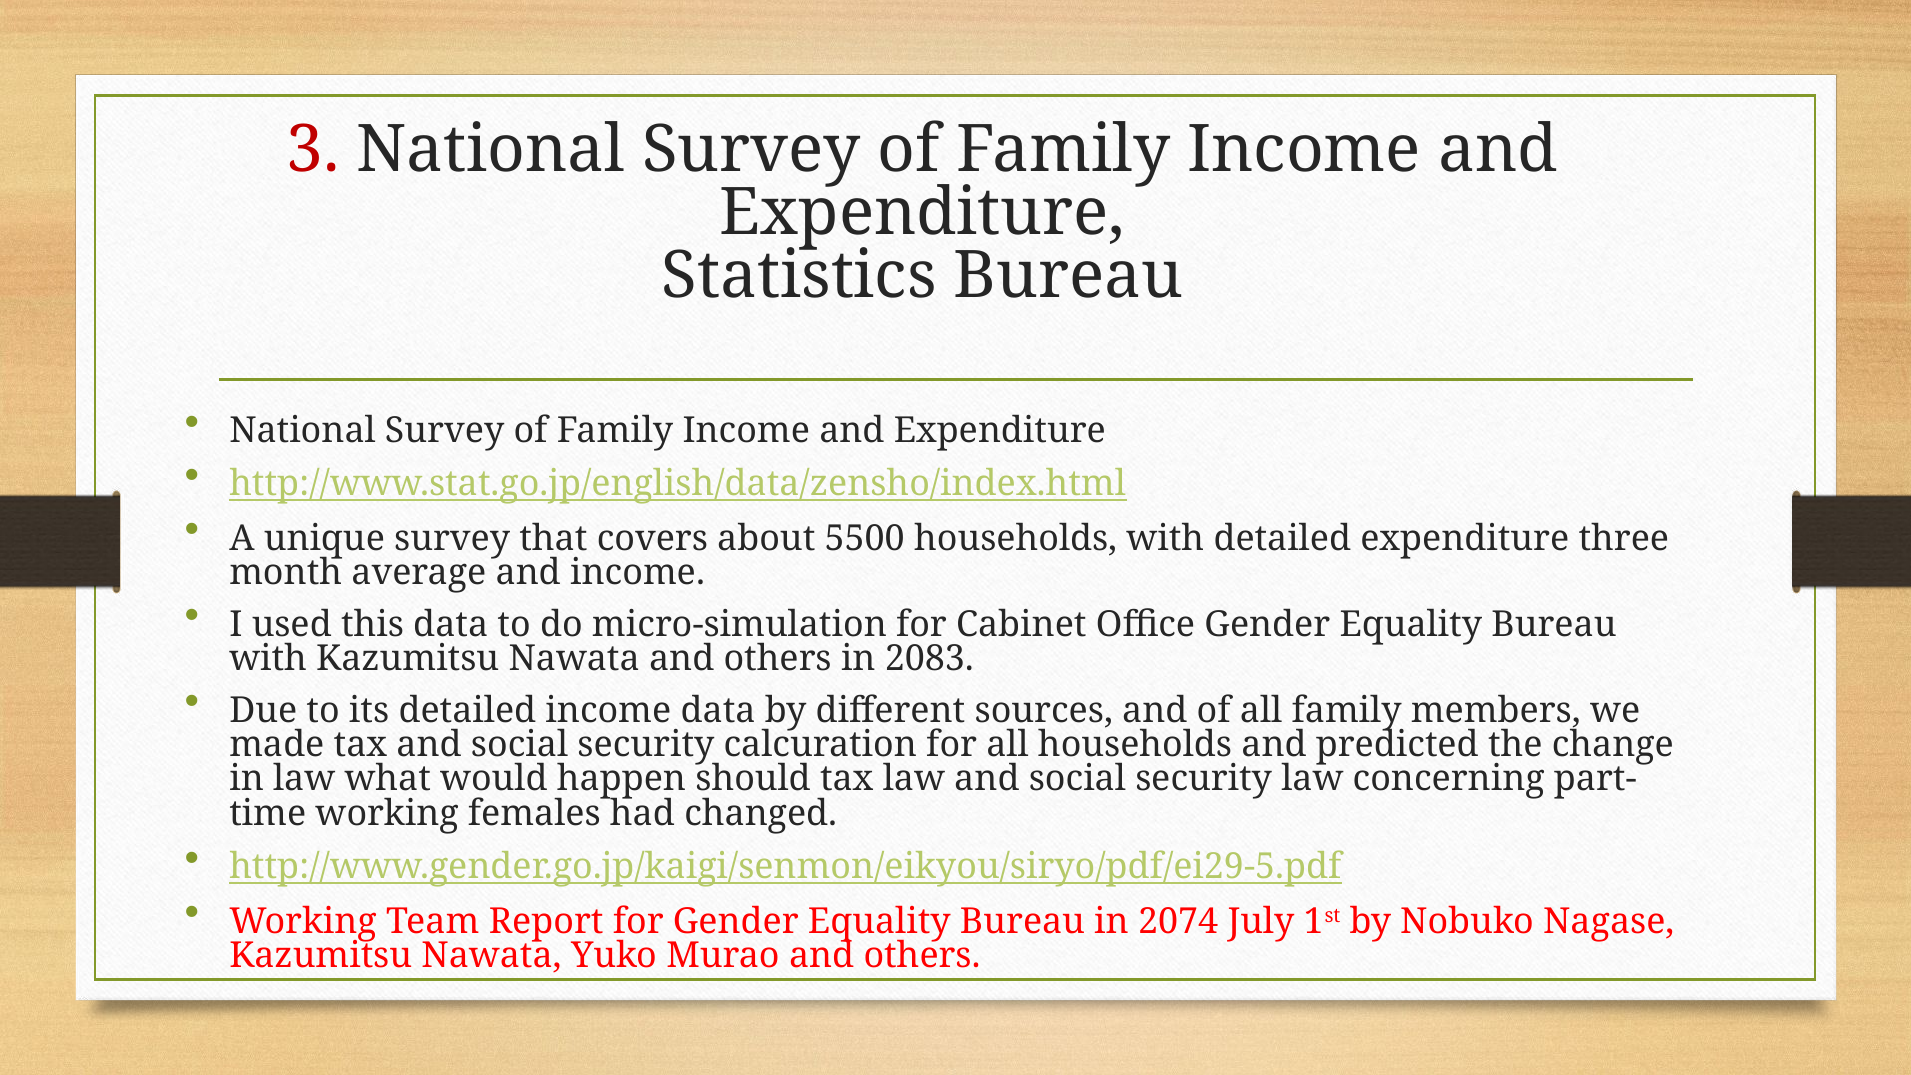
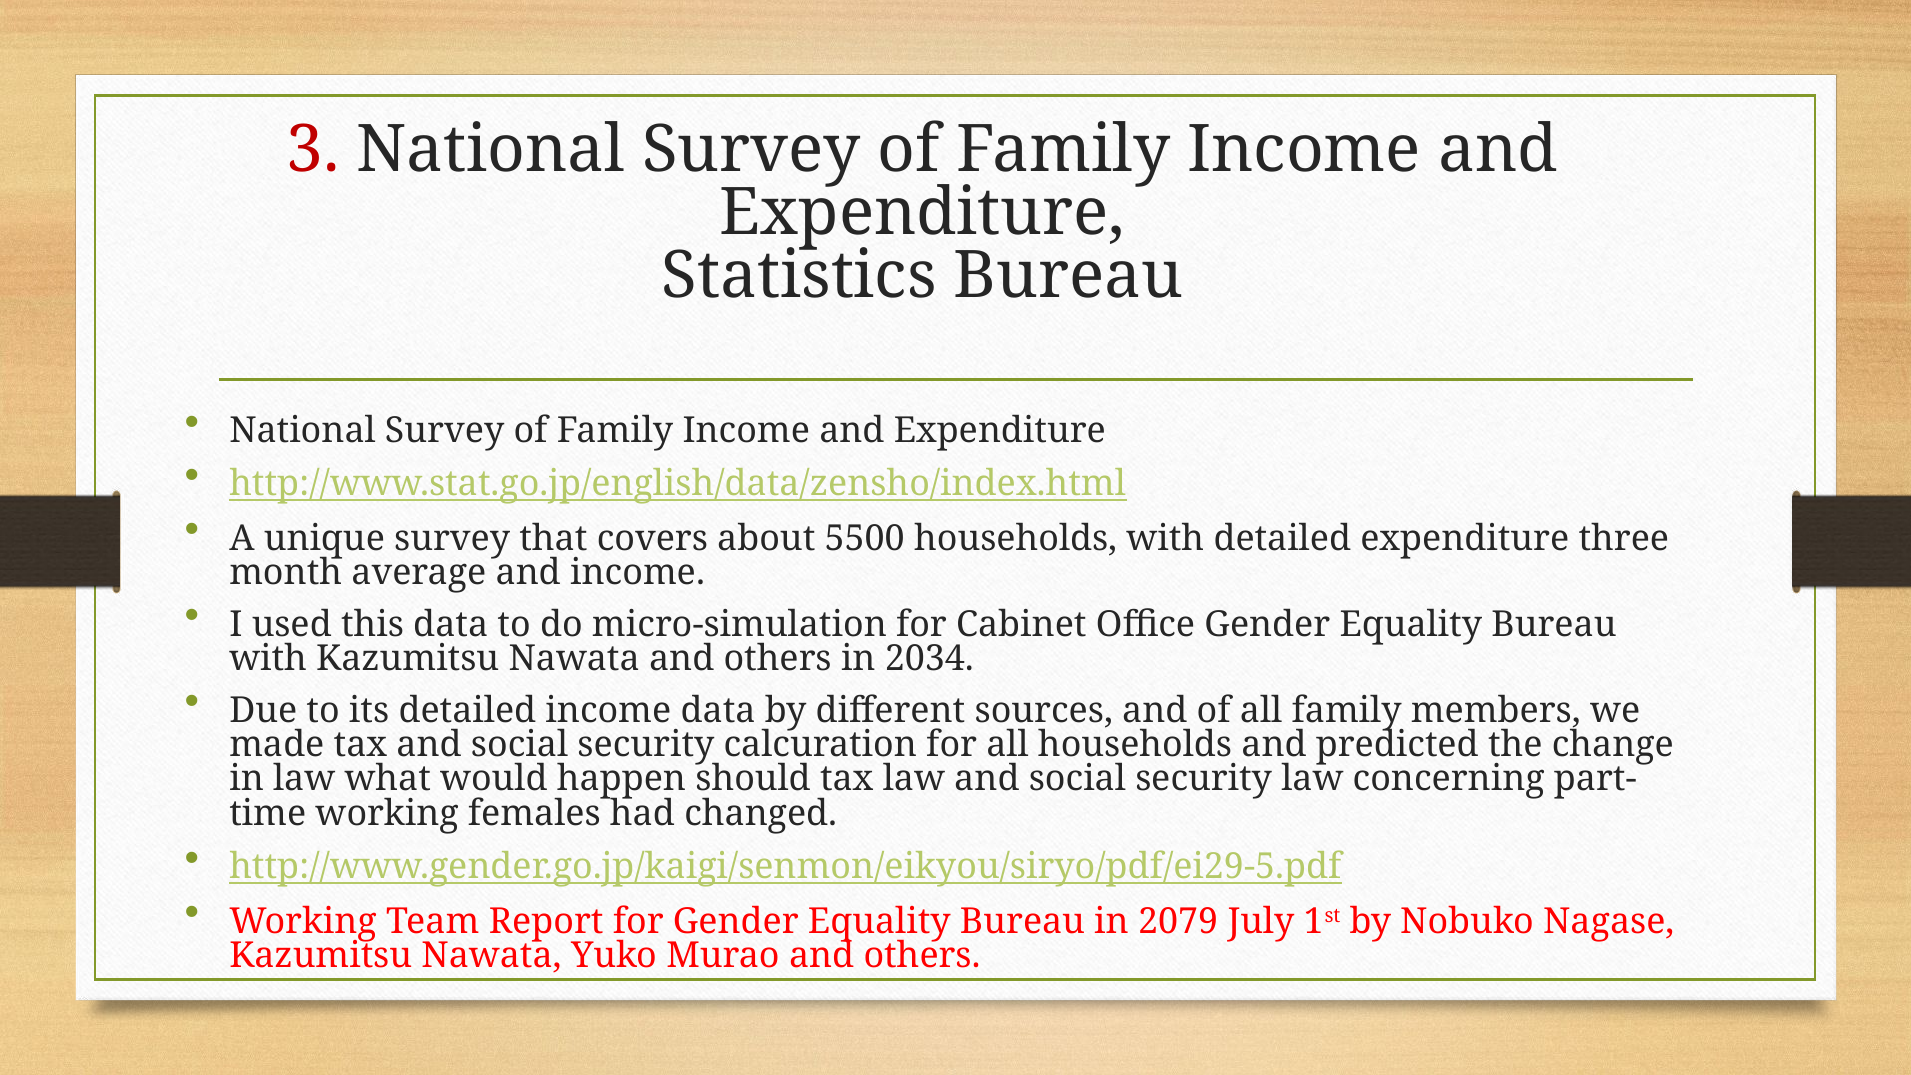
2083: 2083 -> 2034
2074: 2074 -> 2079
